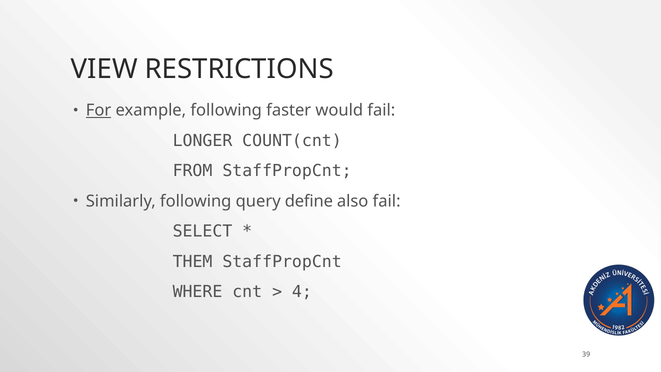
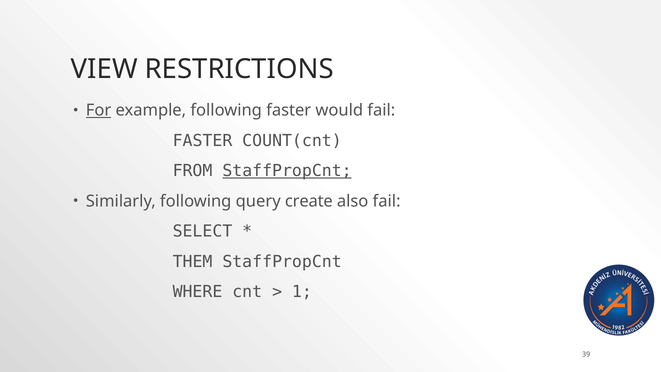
LONGER at (202, 141): LONGER -> FASTER
StaffPropCnt at (287, 171) underline: none -> present
define: define -> create
4: 4 -> 1
